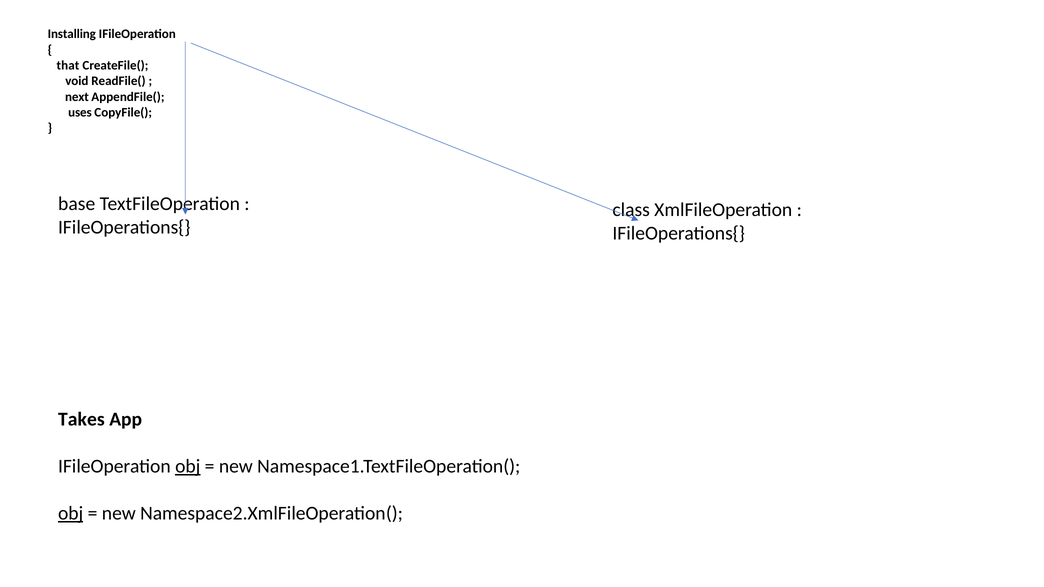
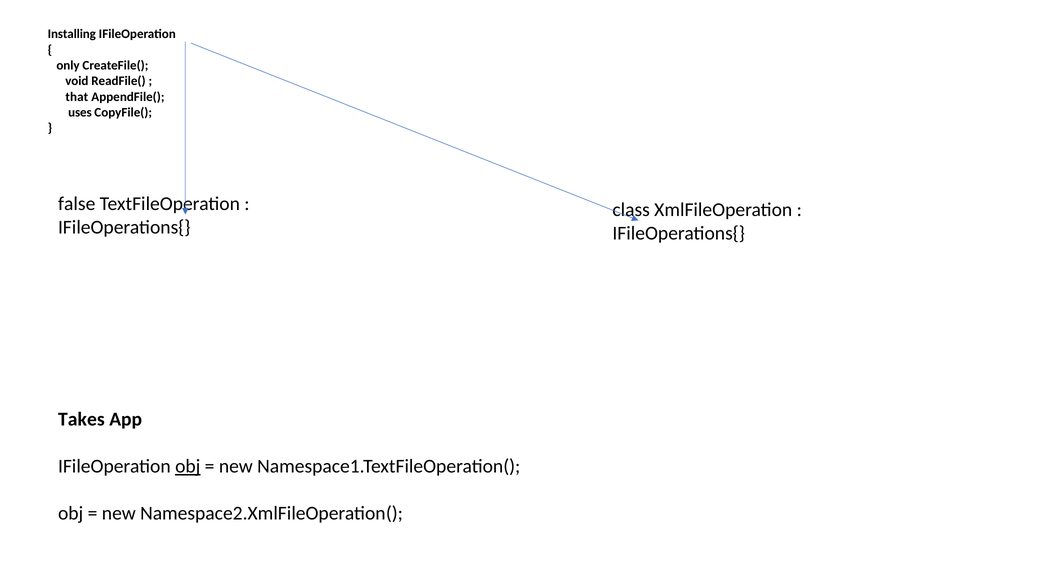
that: that -> only
next: next -> that
base: base -> false
obj at (71, 514) underline: present -> none
